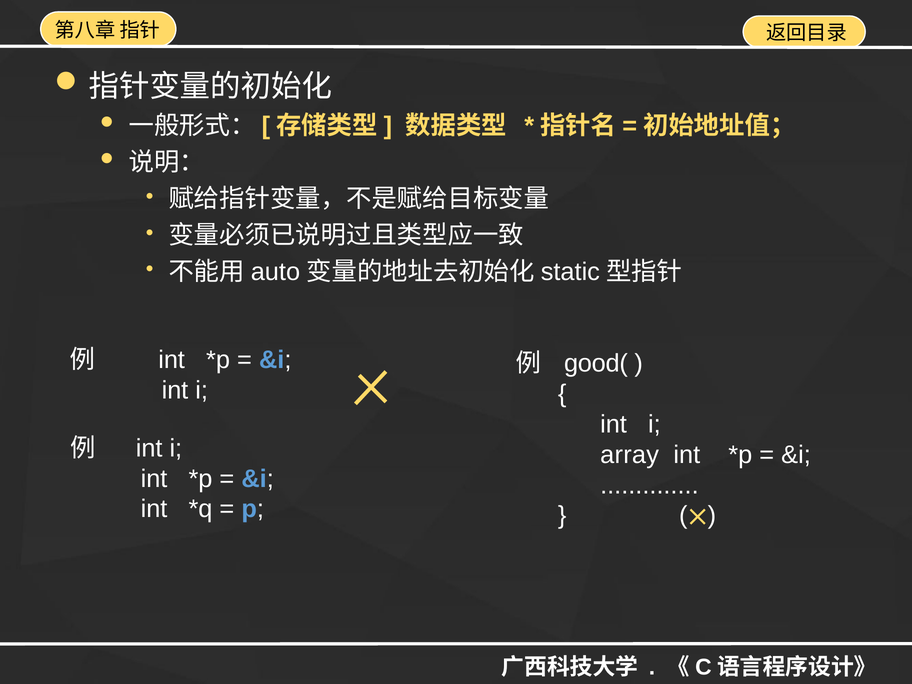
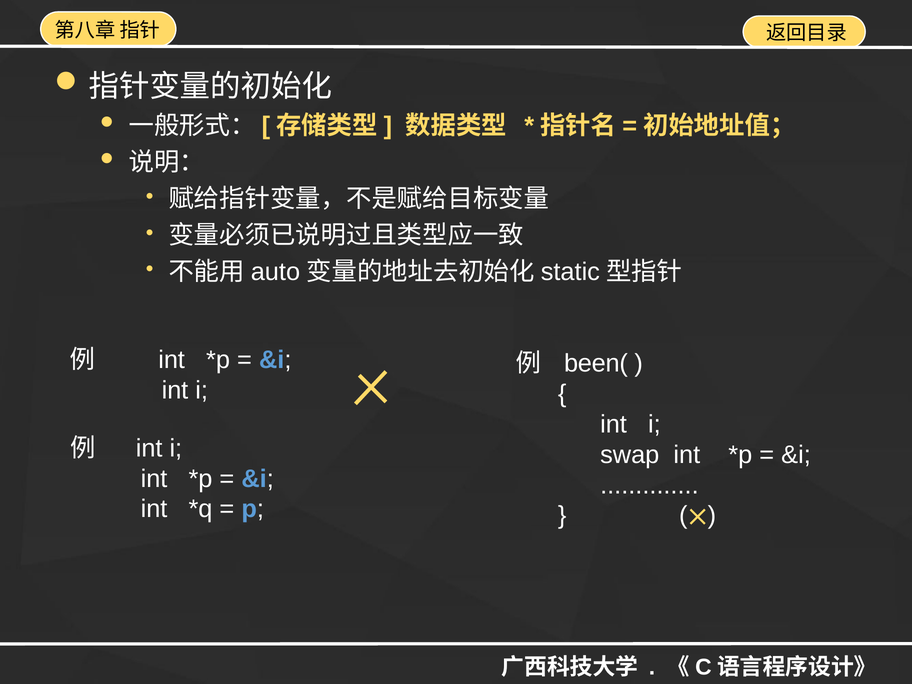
good(: good( -> been(
array: array -> swap
